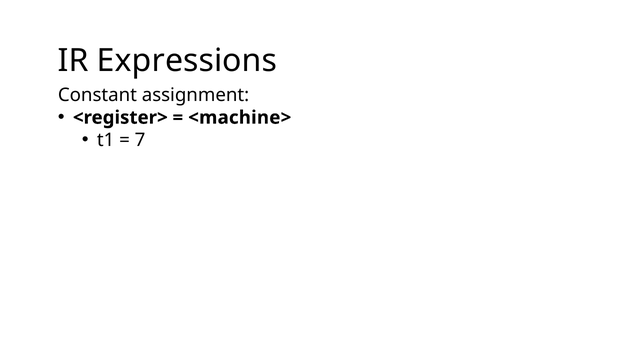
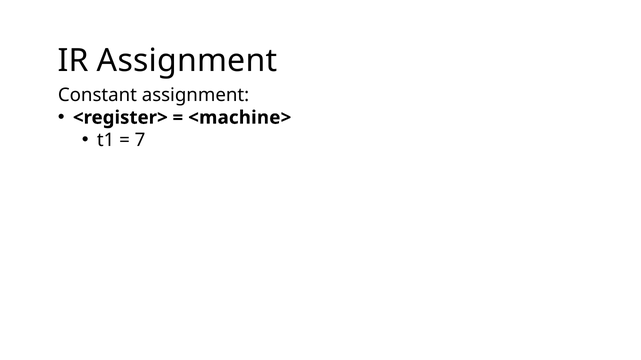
IR Expressions: Expressions -> Assignment
